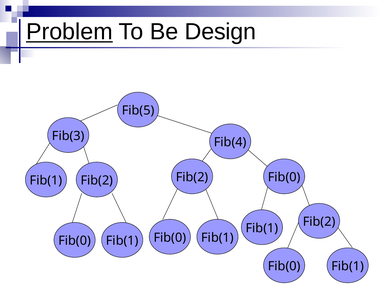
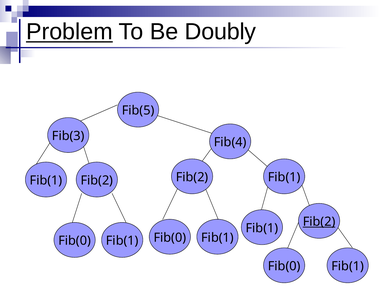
Design: Design -> Doubly
Fib(0 at (284, 177): Fib(0 -> Fib(1
Fib(2 at (319, 222) underline: none -> present
